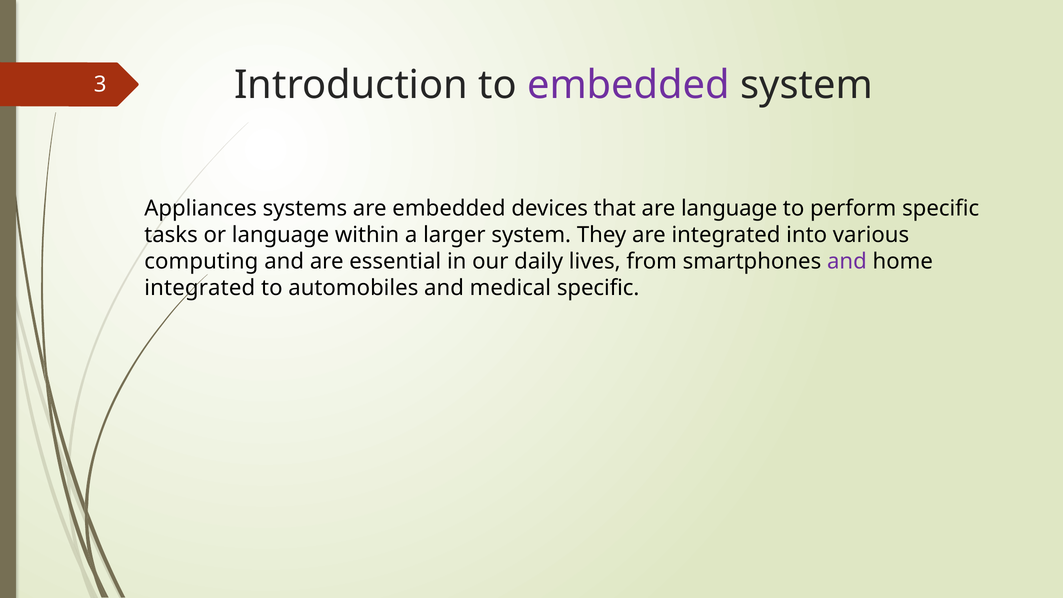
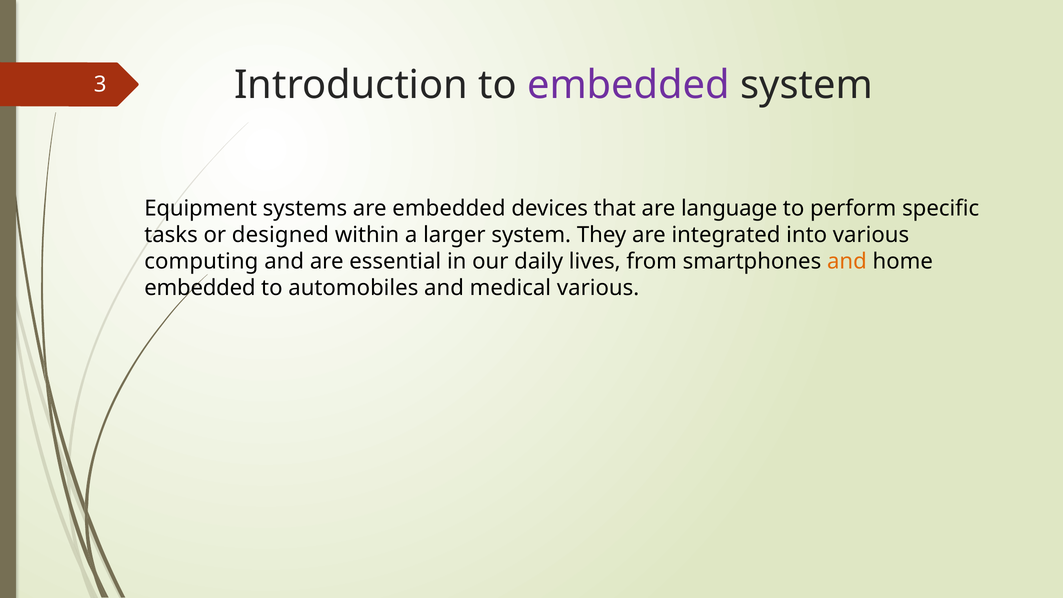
Appliances: Appliances -> Equipment
or language: language -> designed
and at (847, 262) colour: purple -> orange
integrated at (200, 288): integrated -> embedded
medical specific: specific -> various
